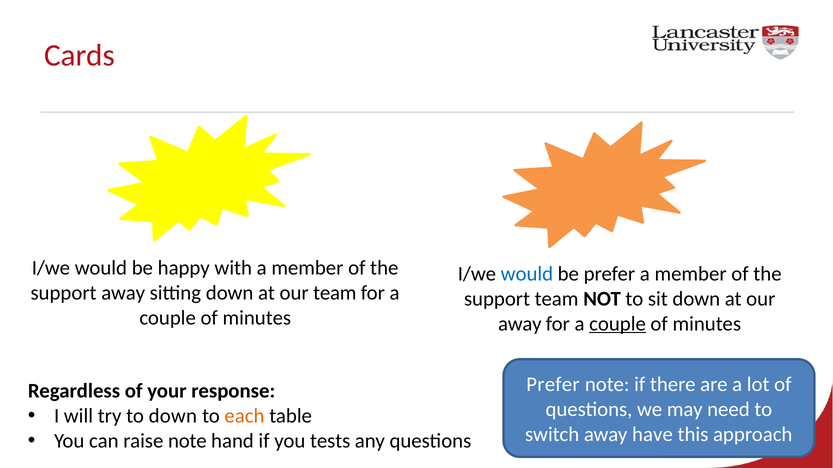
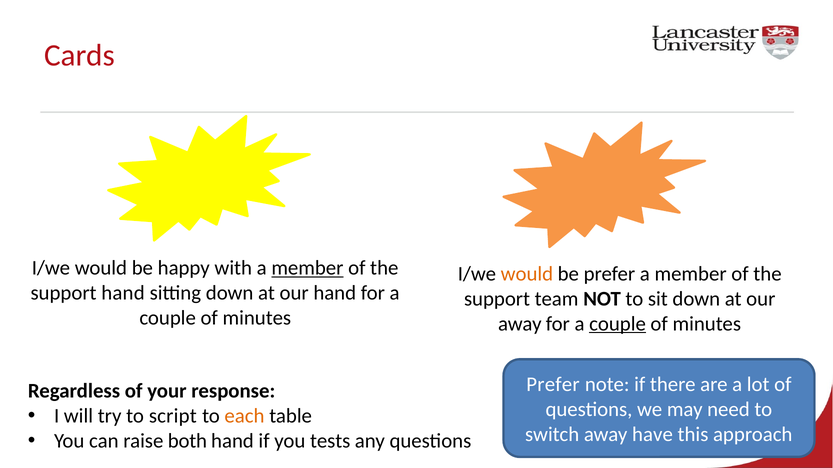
member at (307, 268) underline: none -> present
would at (527, 274) colour: blue -> orange
support away: away -> hand
our team: team -> hand
to down: down -> script
raise note: note -> both
